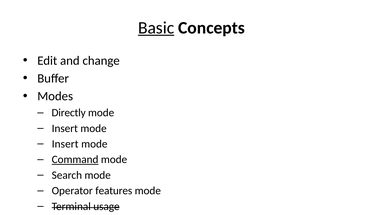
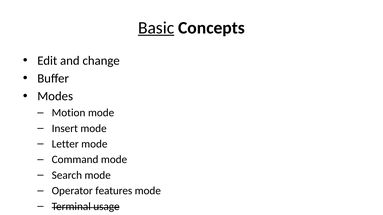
Directly: Directly -> Motion
Insert at (65, 144): Insert -> Letter
Command at (75, 160) underline: present -> none
